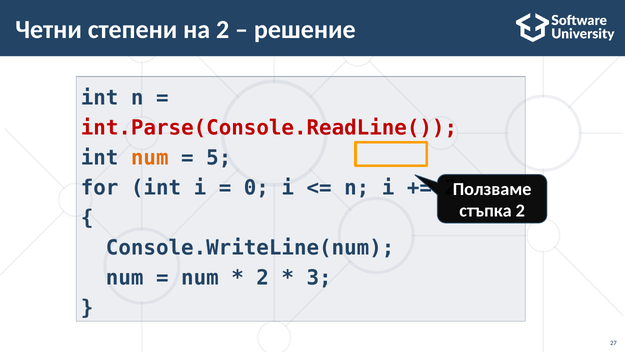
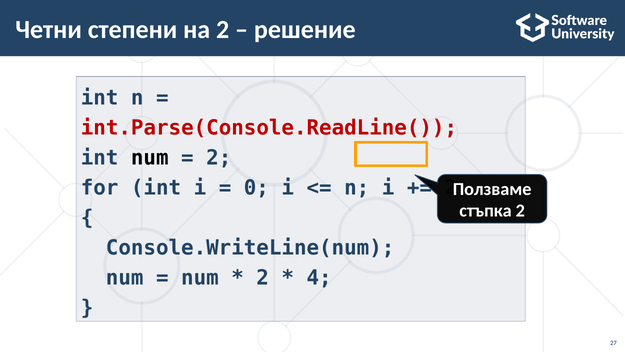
num at (150, 158) colour: orange -> black
5 at (219, 158): 5 -> 2
3: 3 -> 4
